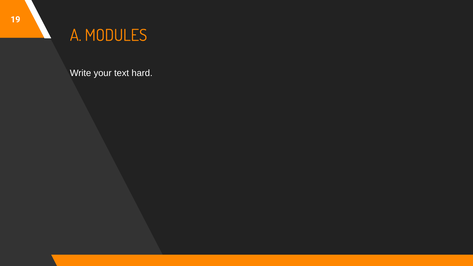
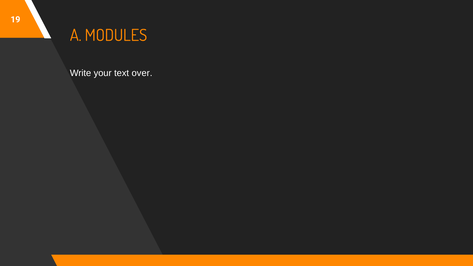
hard: hard -> over
